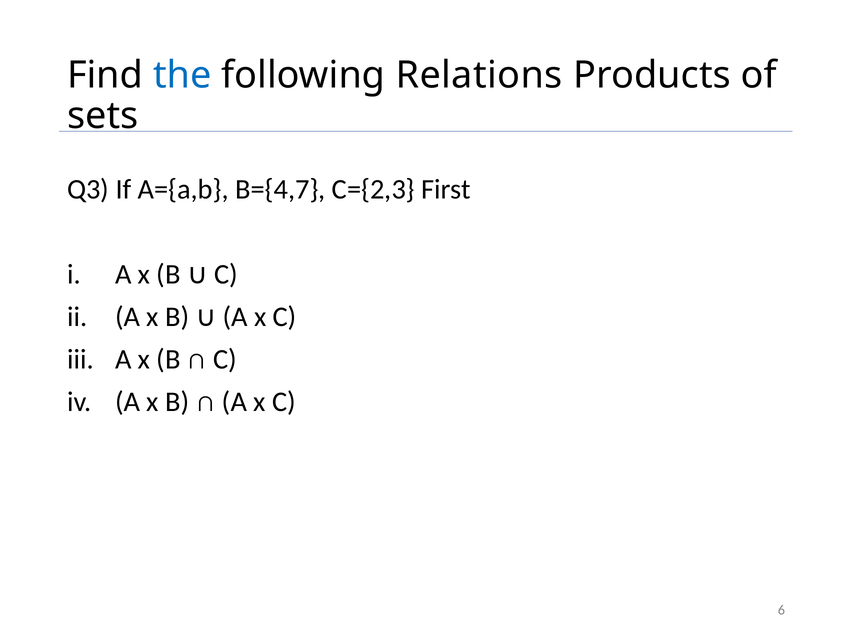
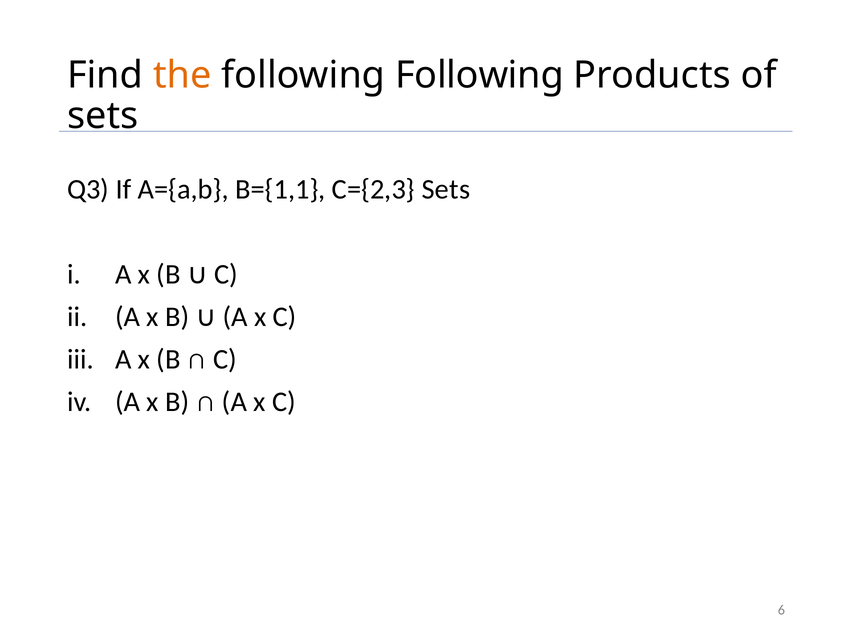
the colour: blue -> orange
following Relations: Relations -> Following
B={4,7: B={4,7 -> B={1,1
C={2,3 First: First -> Sets
